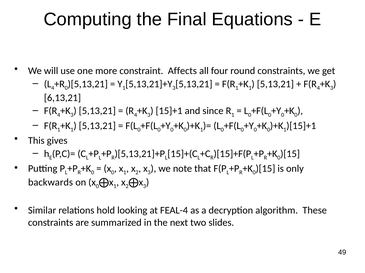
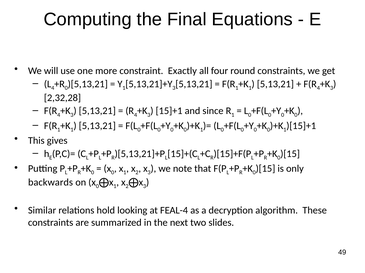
Affects: Affects -> Exactly
6,13,21: 6,13,21 -> 2,32,28
